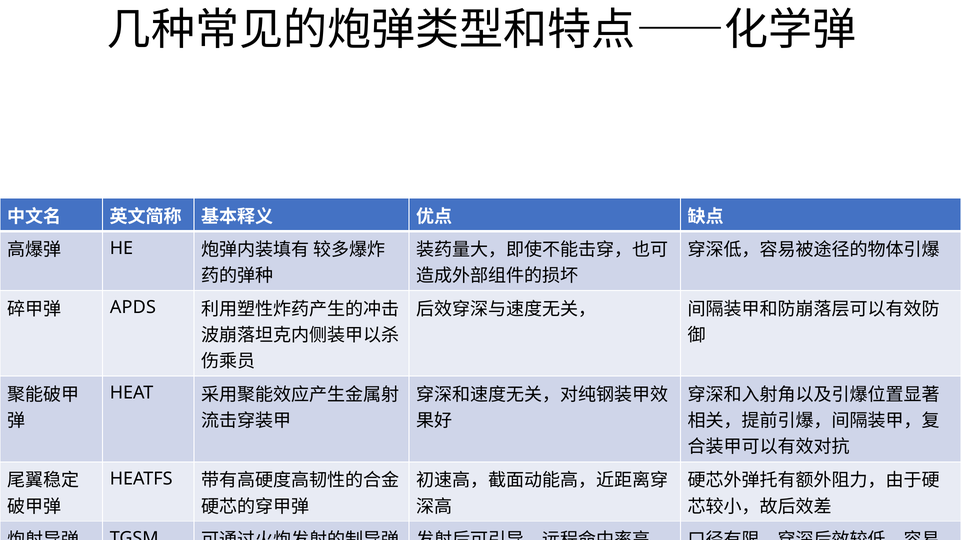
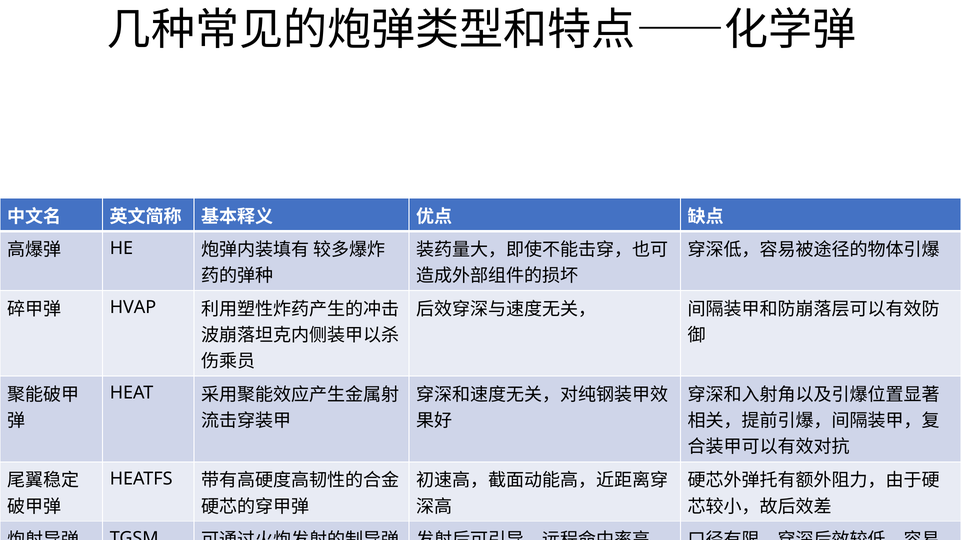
APDS: APDS -> HVAP
